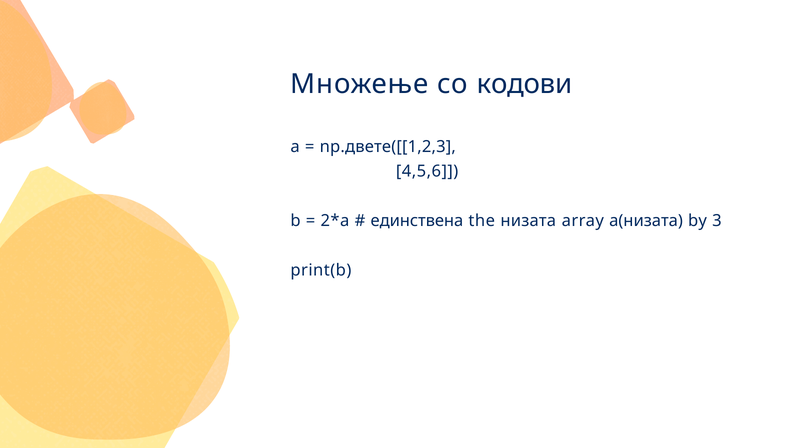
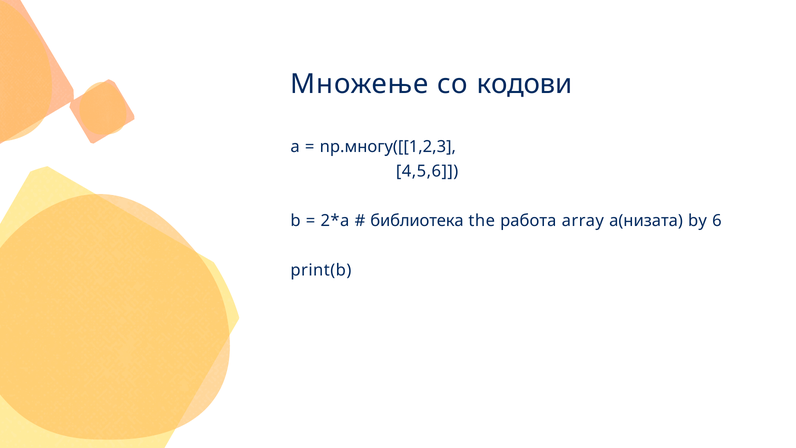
np.двете([[1,2,3: np.двете([[1,2,3 -> np.многу([[1,2,3
единствена: единствена -> библиотека
низата: низата -> работа
3: 3 -> 6
